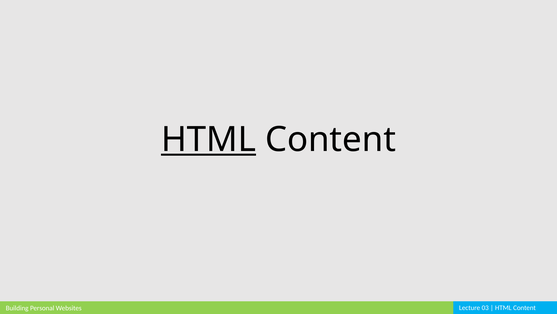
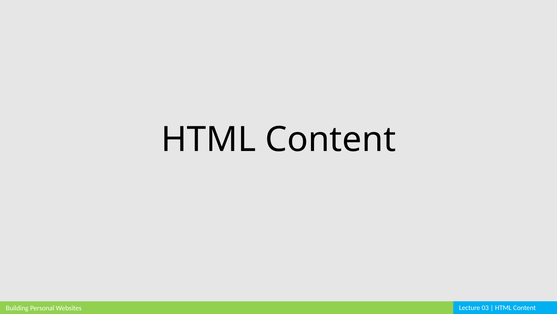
HTML at (209, 139) underline: present -> none
